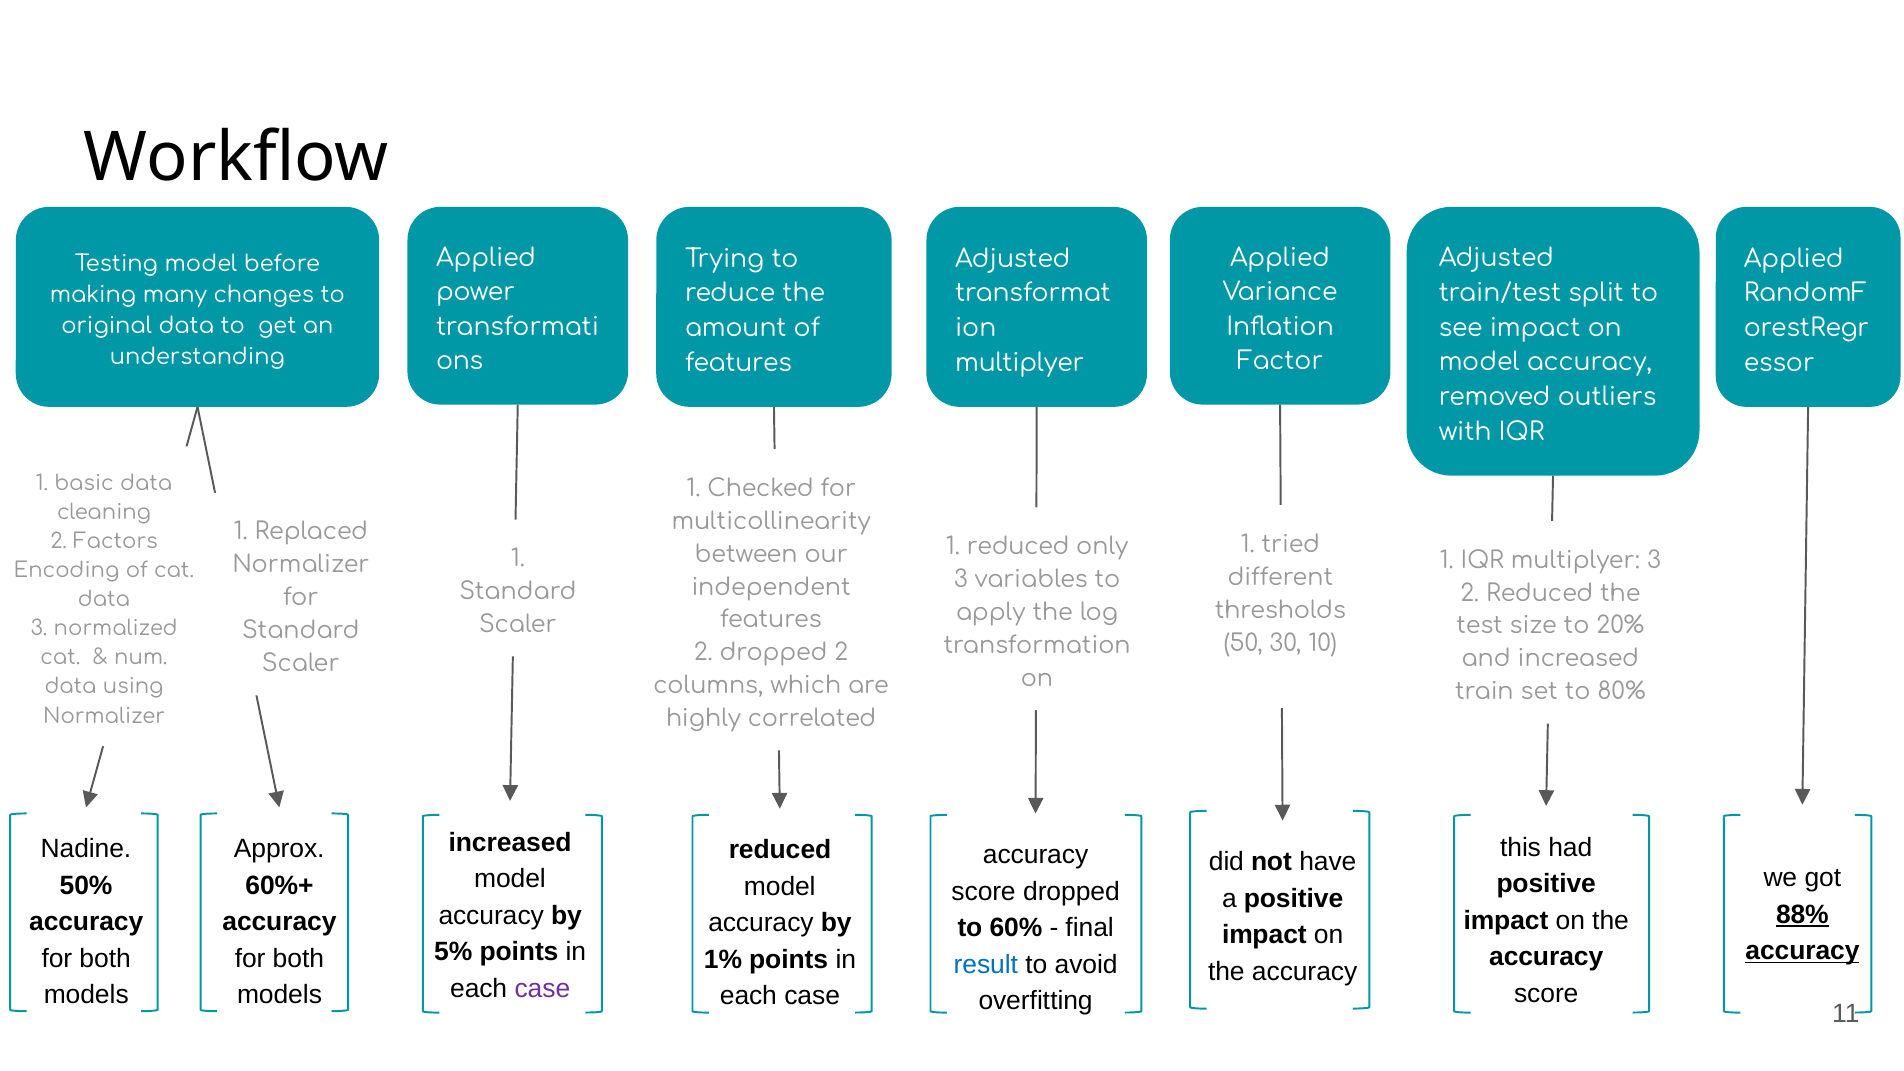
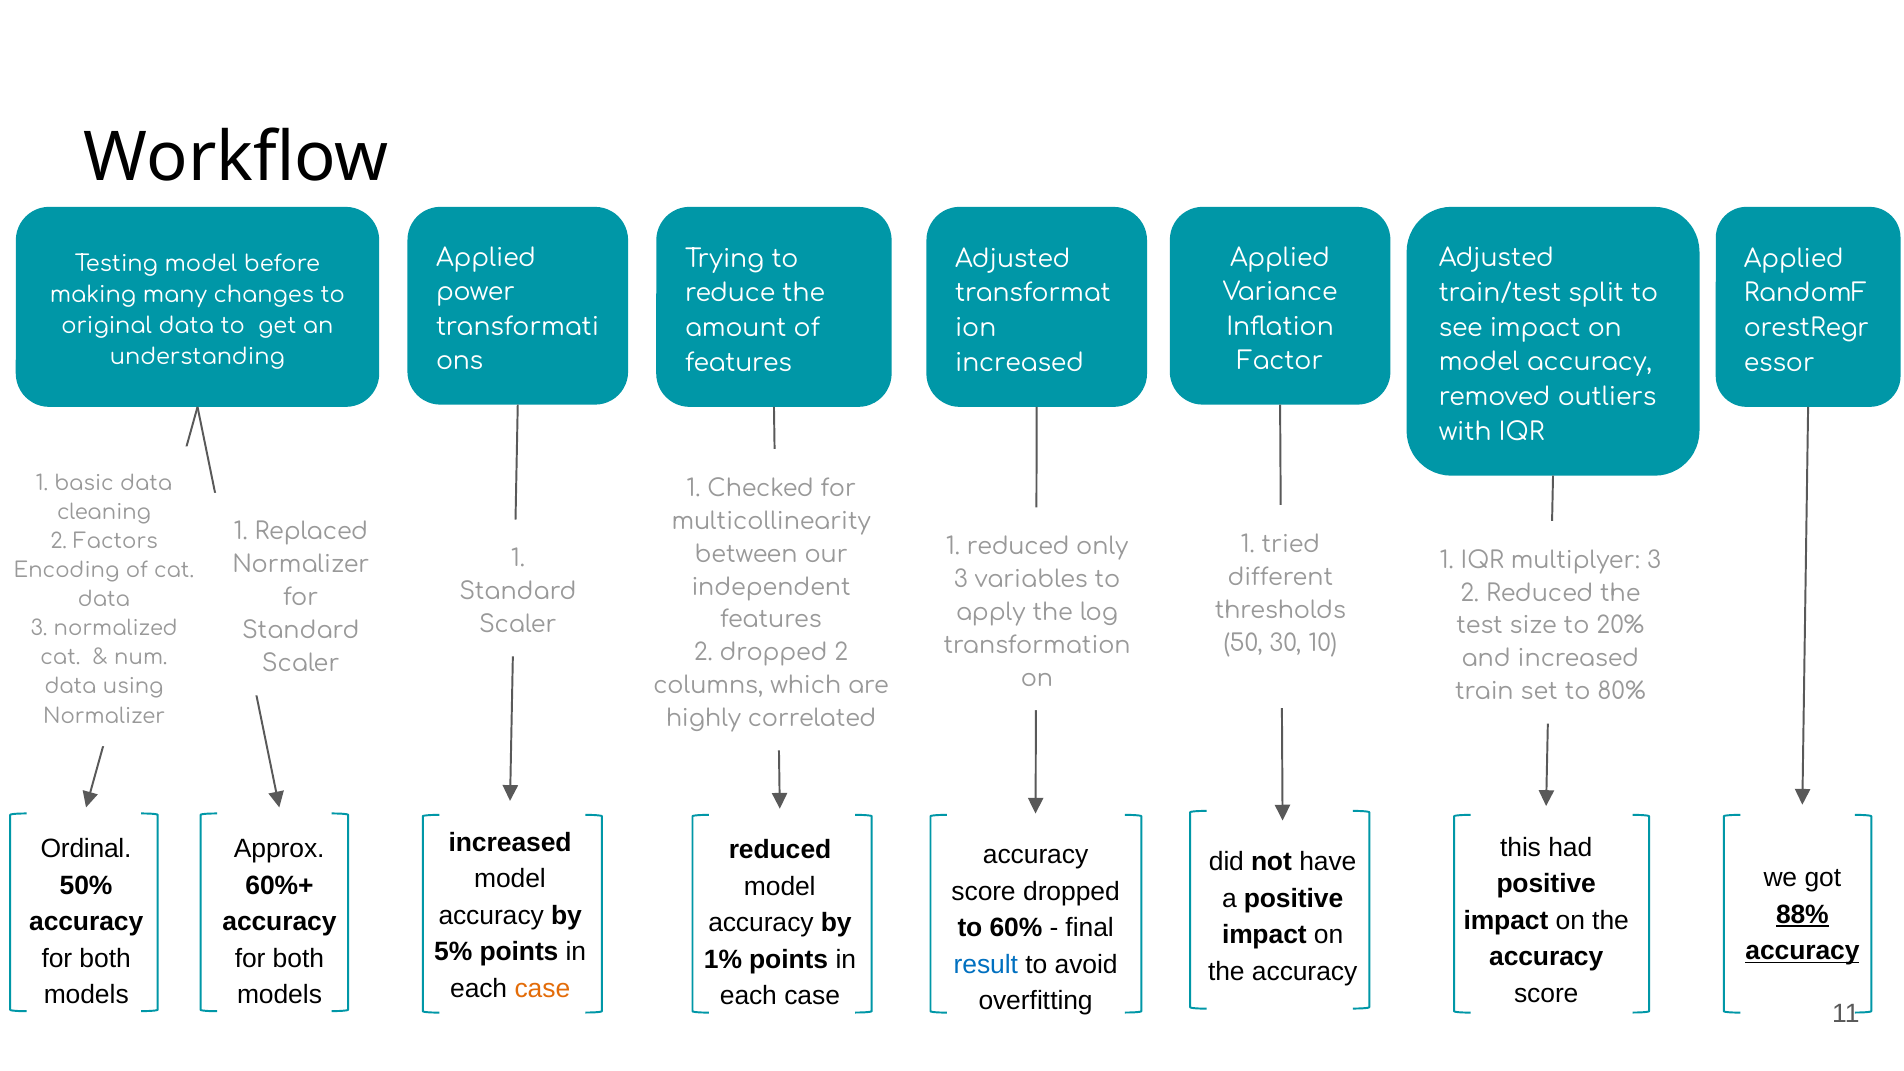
multiplyer at (1020, 363): multiplyer -> increased
Nadine: Nadine -> Ordinal
case at (542, 988) colour: purple -> orange
